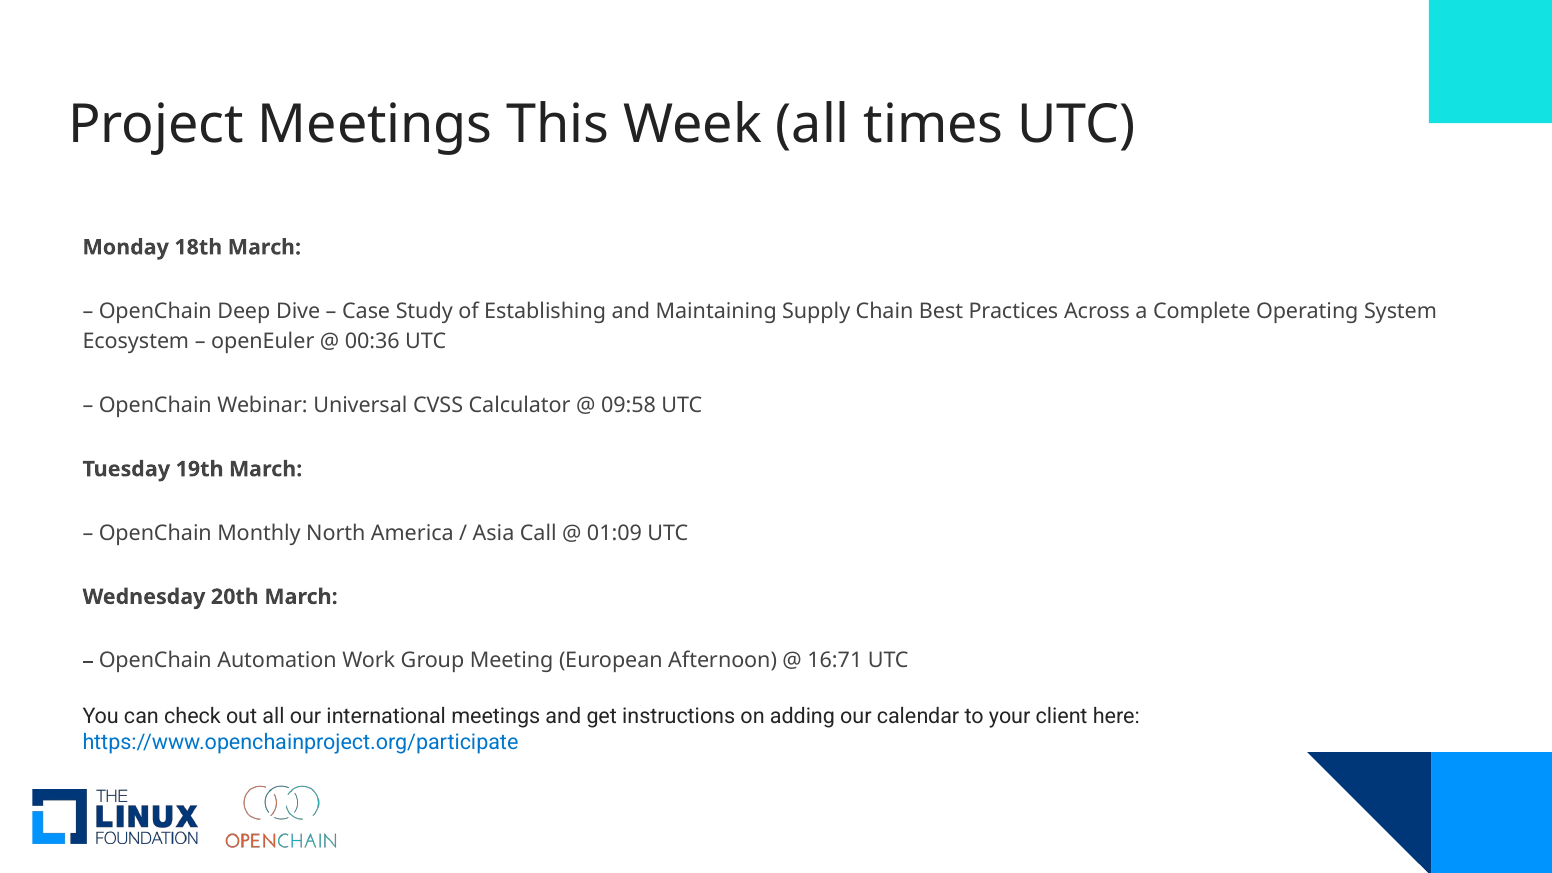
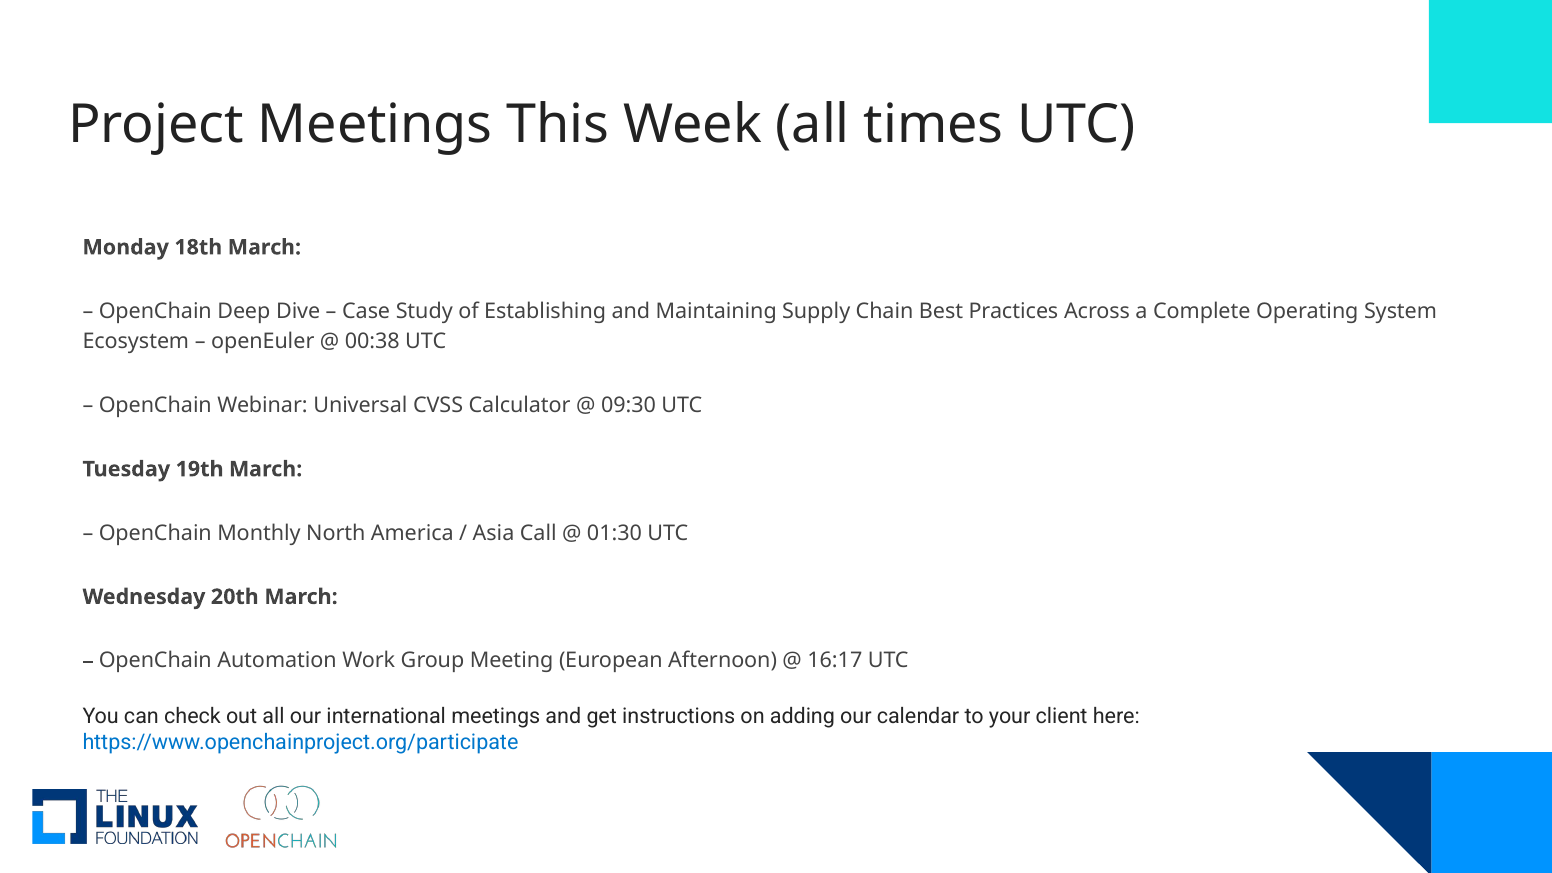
00:36: 00:36 -> 00:38
09:58: 09:58 -> 09:30
01:09: 01:09 -> 01:30
16:71: 16:71 -> 16:17
